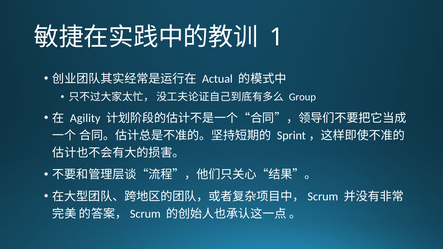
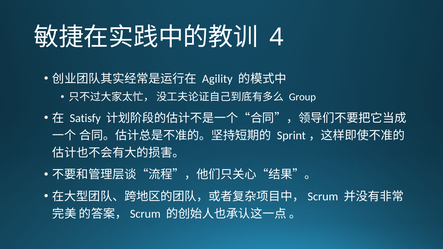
1: 1 -> 4
Actual: Actual -> Agility
Agility: Agility -> Satisfy
